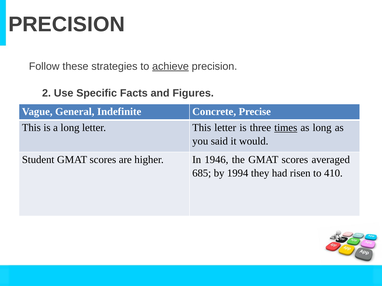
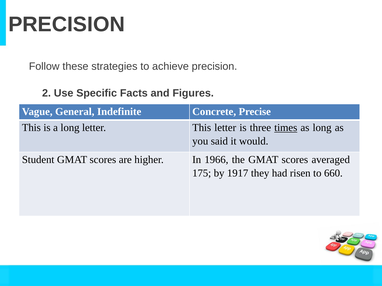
achieve underline: present -> none
1946: 1946 -> 1966
685: 685 -> 175
1994: 1994 -> 1917
410: 410 -> 660
